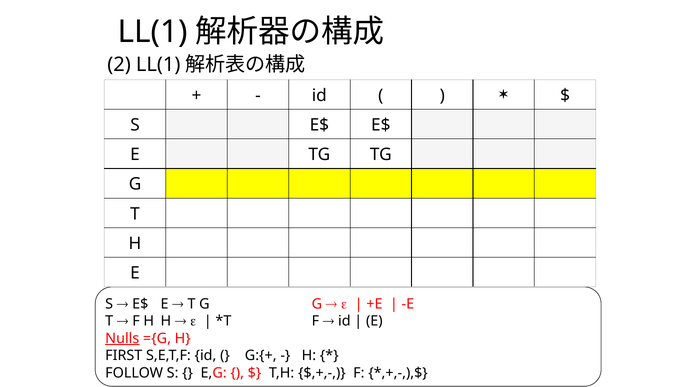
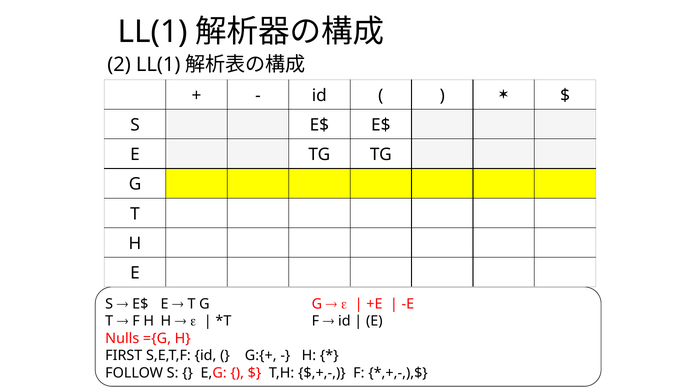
Nulls underline: present -> none
